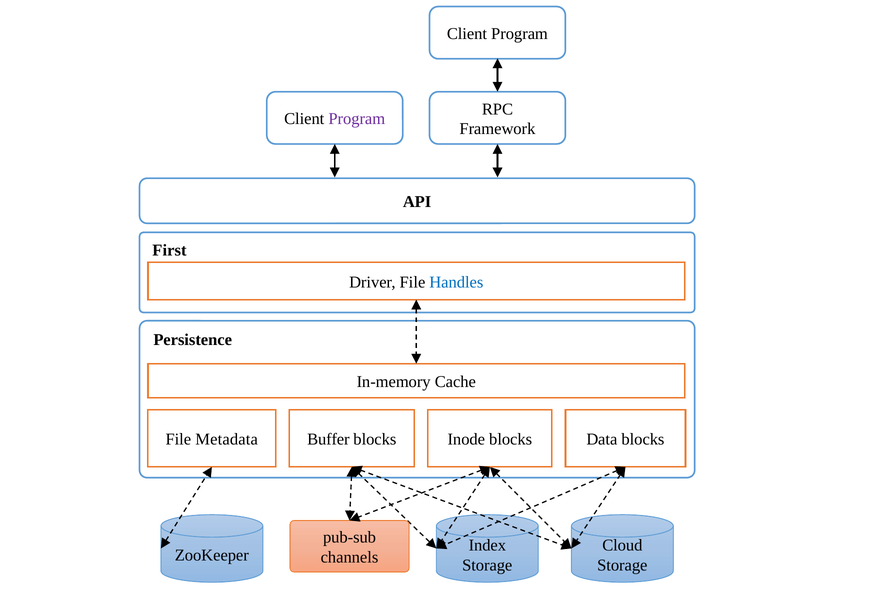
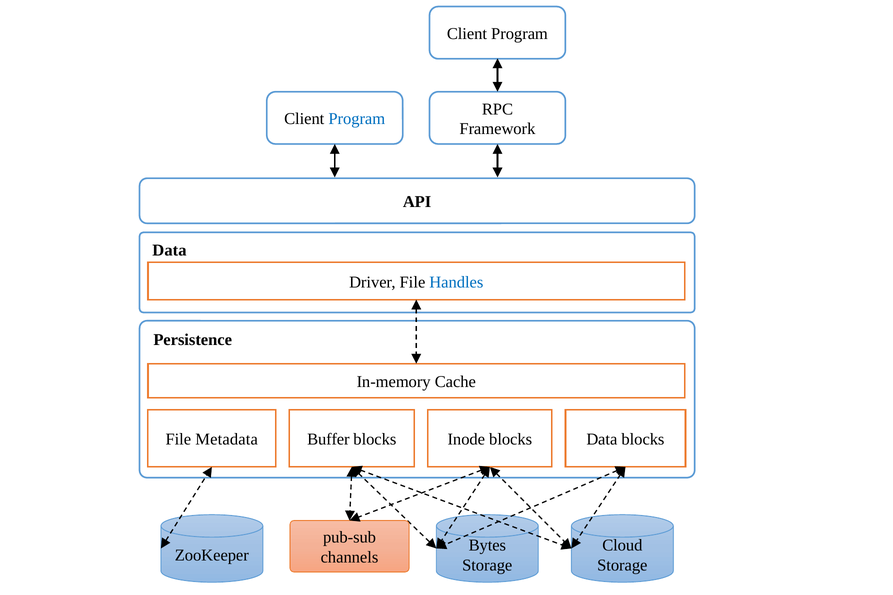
Program at (357, 119) colour: purple -> blue
First at (169, 251): First -> Data
Index: Index -> Bytes
